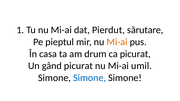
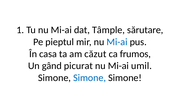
Pierdut: Pierdut -> Tâmple
Mi-ai at (117, 42) colour: orange -> blue
drum: drum -> căzut
ca picurat: picurat -> frumos
